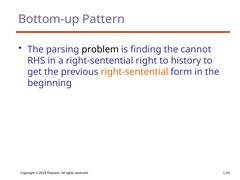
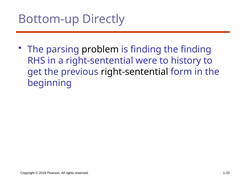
Pattern: Pattern -> Directly
the cannot: cannot -> finding
right: right -> were
right-sentential at (134, 72) colour: orange -> black
